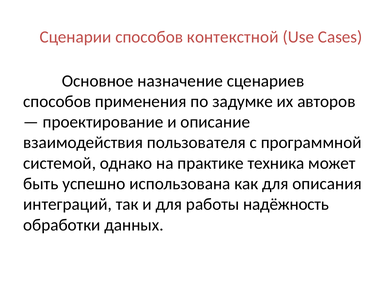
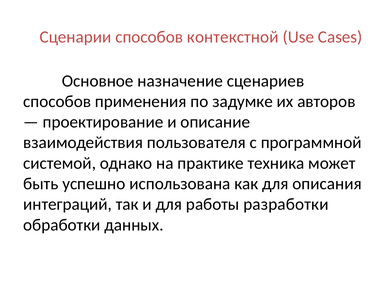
надёжность: надёжность -> разработки
